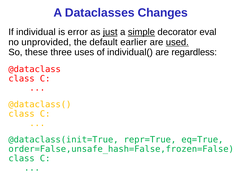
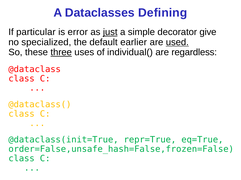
Changes: Changes -> Defining
individual: individual -> particular
simple underline: present -> none
eval: eval -> give
unprovided: unprovided -> specialized
three underline: none -> present
